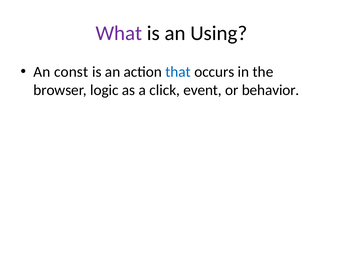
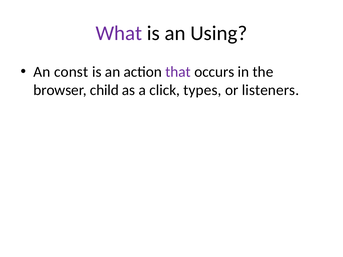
that colour: blue -> purple
logic: logic -> child
event: event -> types
behavior: behavior -> listeners
